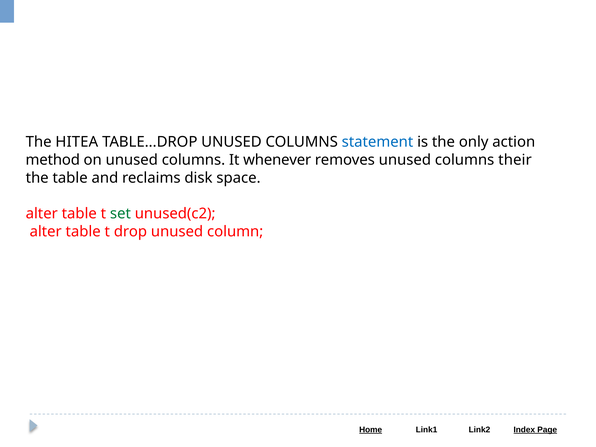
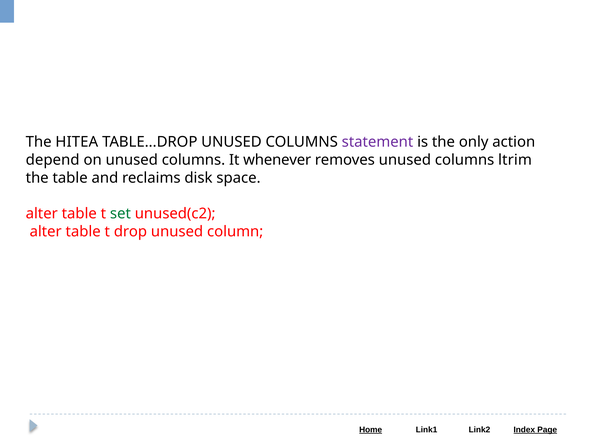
statement colour: blue -> purple
method: method -> depend
their: their -> ltrim
